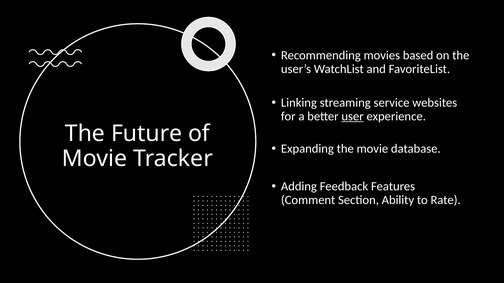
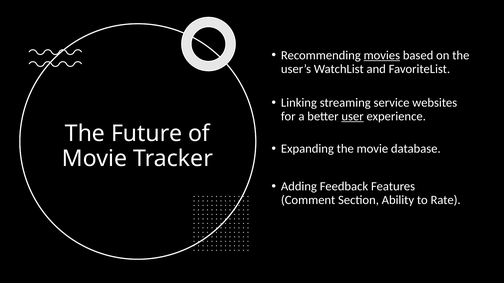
movies underline: none -> present
